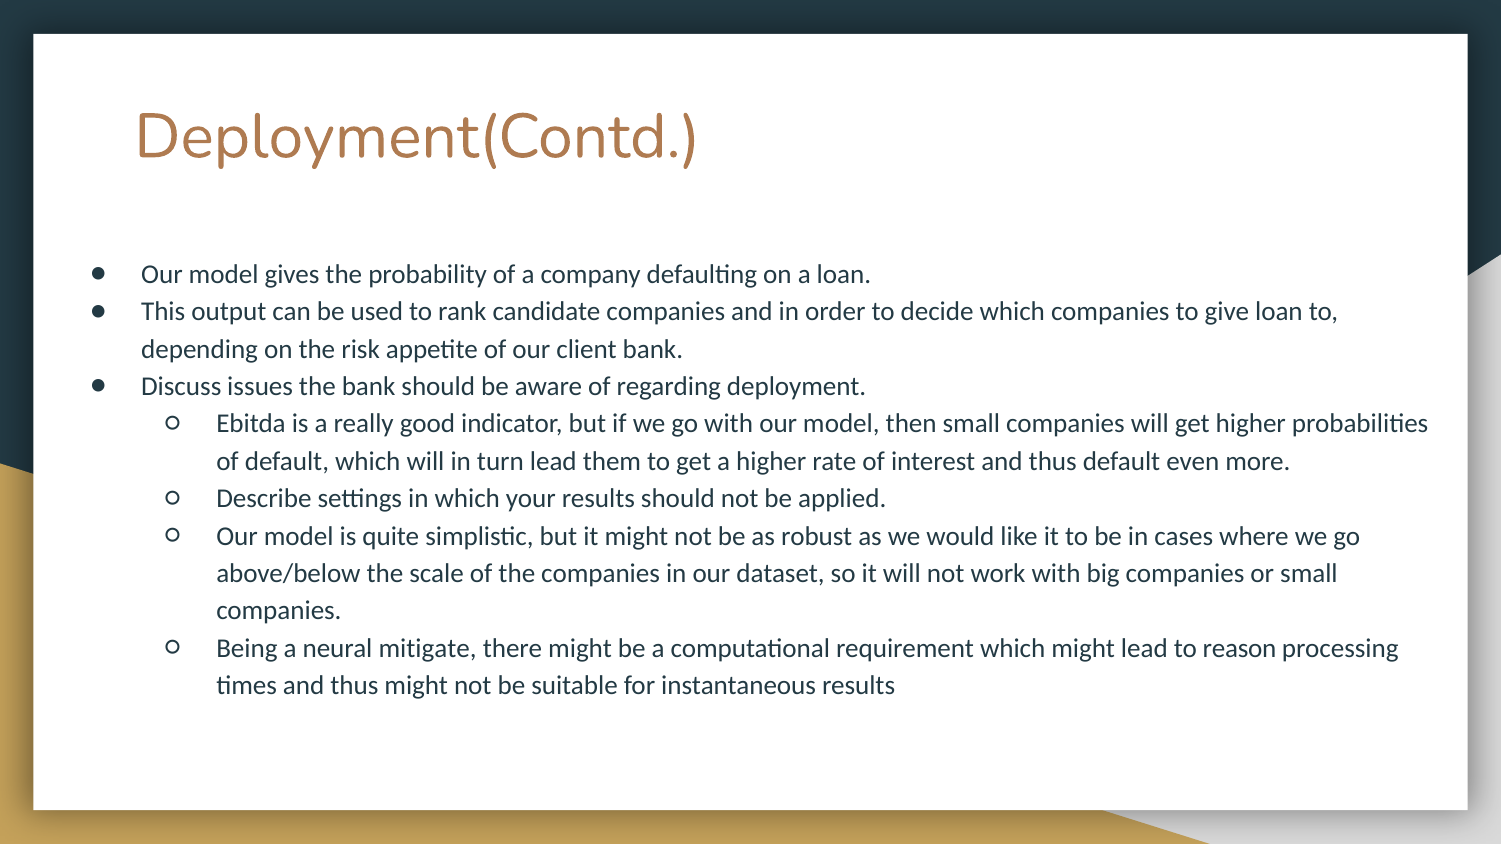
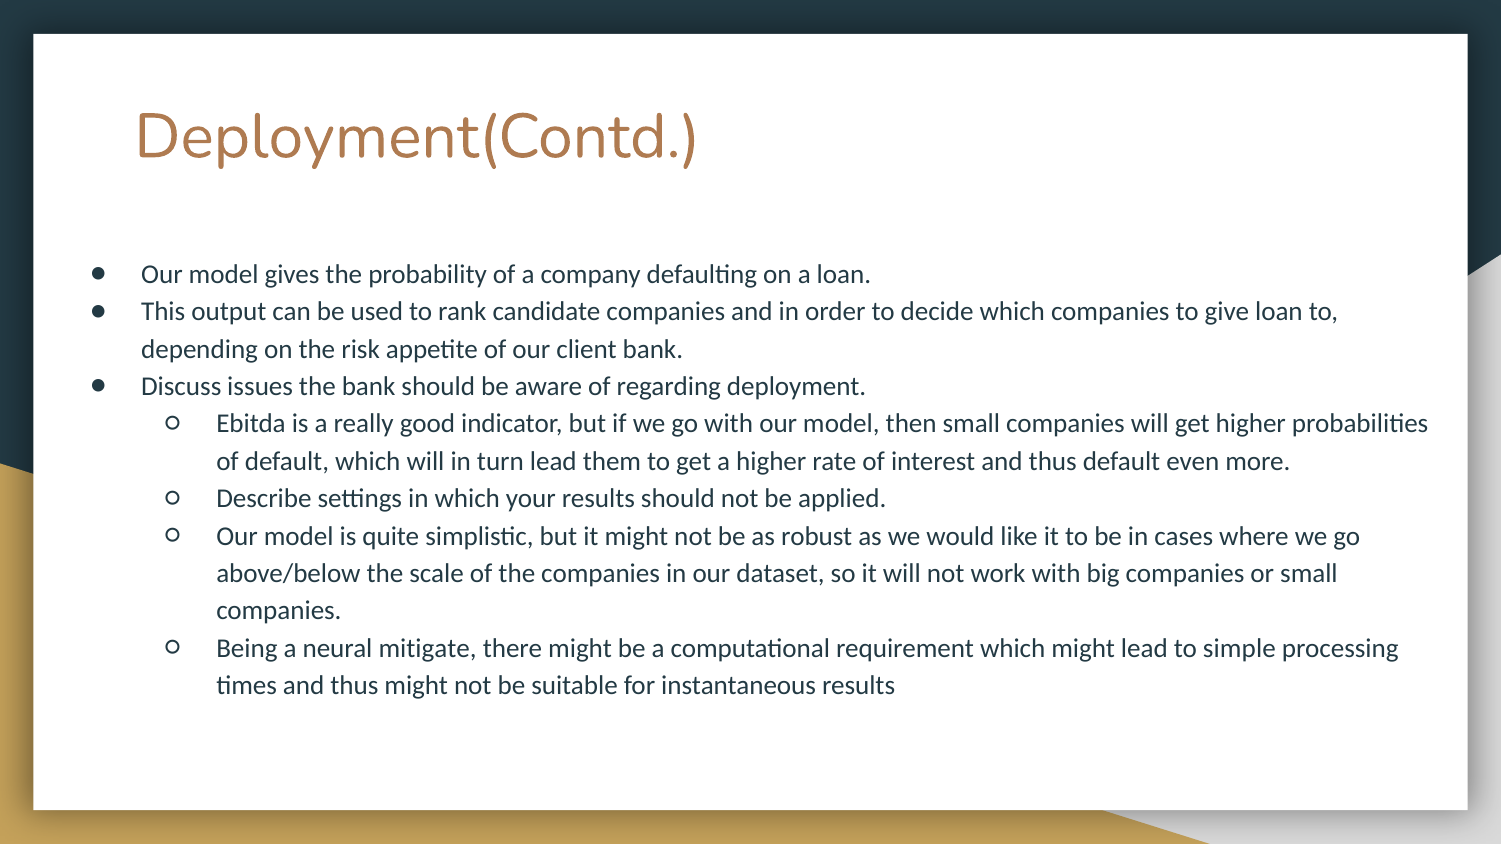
reason: reason -> simple
